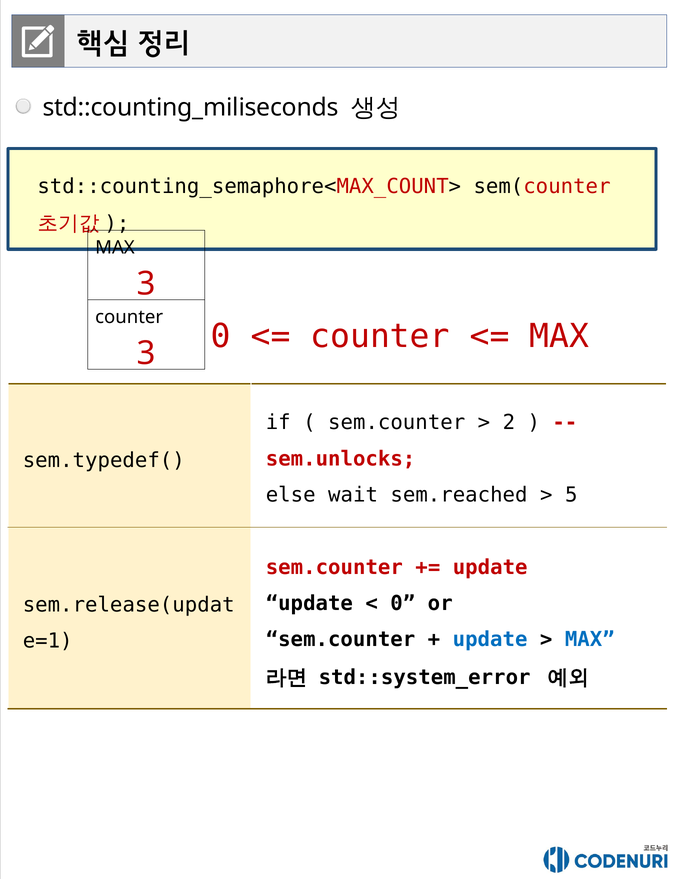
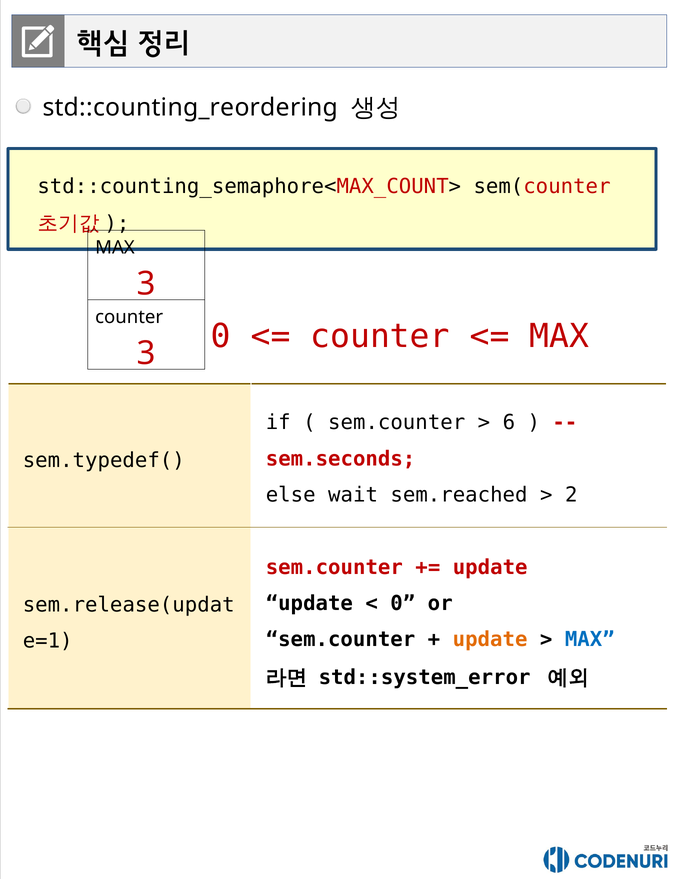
std::counting_miliseconds: std::counting_miliseconds -> std::counting_reordering
2: 2 -> 6
sem.unlocks: sem.unlocks -> sem.seconds
5: 5 -> 2
update at (490, 639) colour: blue -> orange
